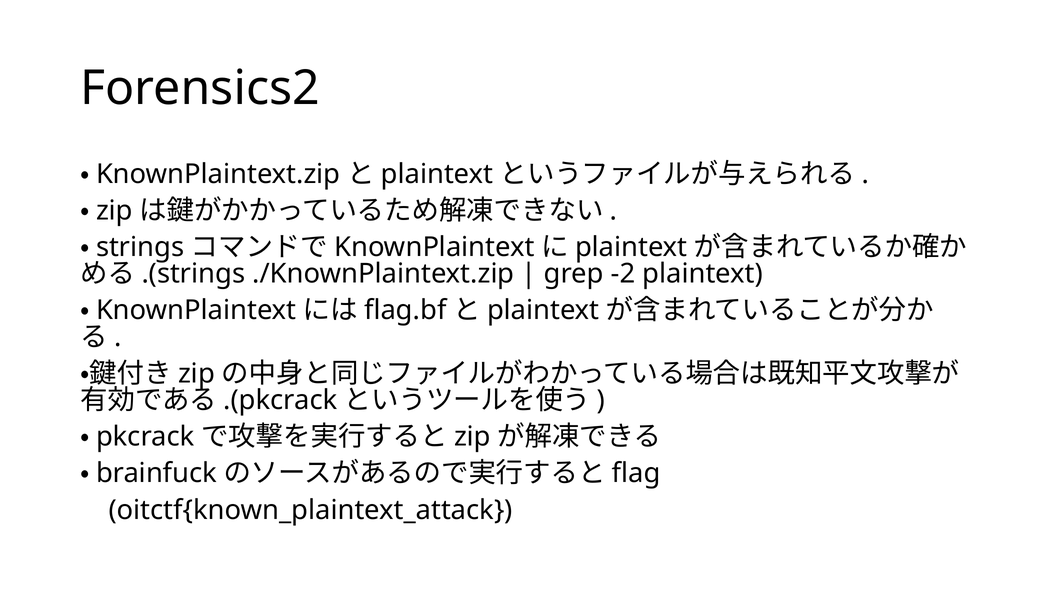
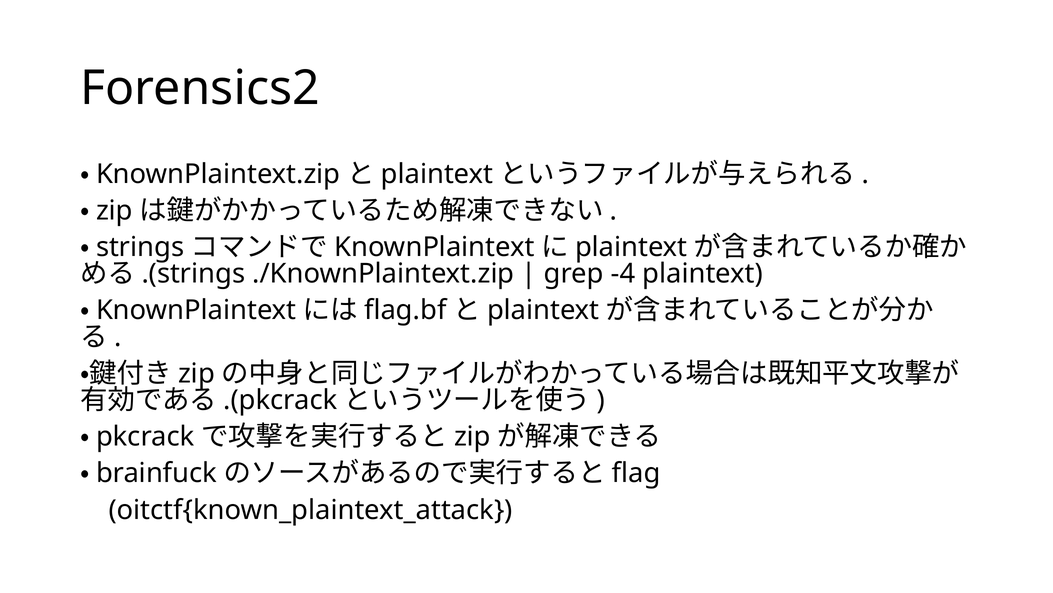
-2: -2 -> -4
